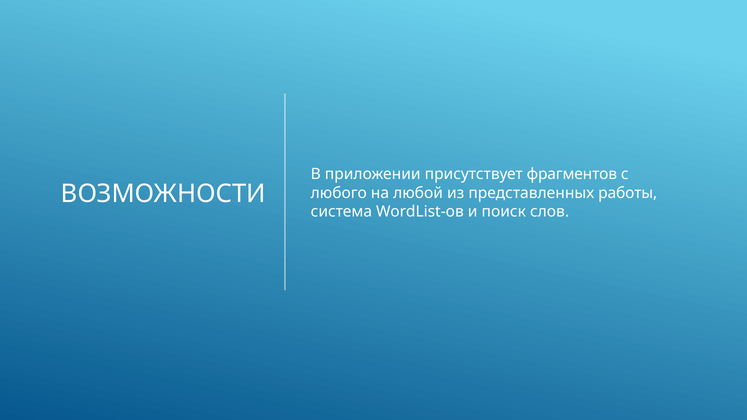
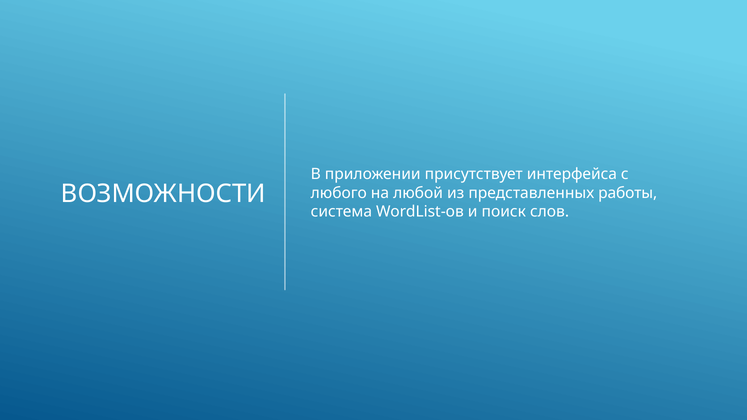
фрагментов: фрагментов -> интерфейса
